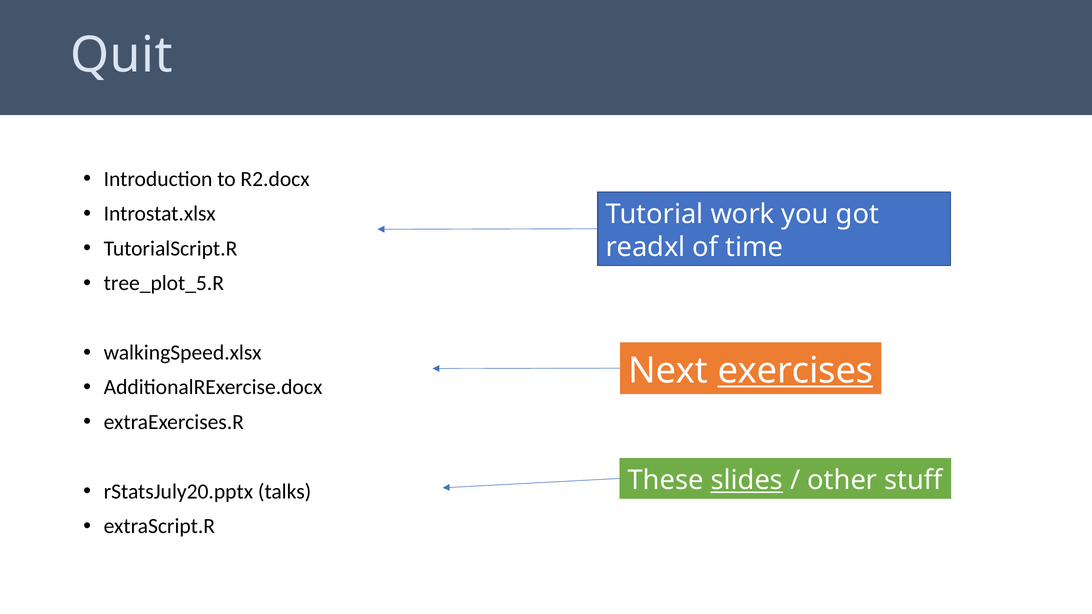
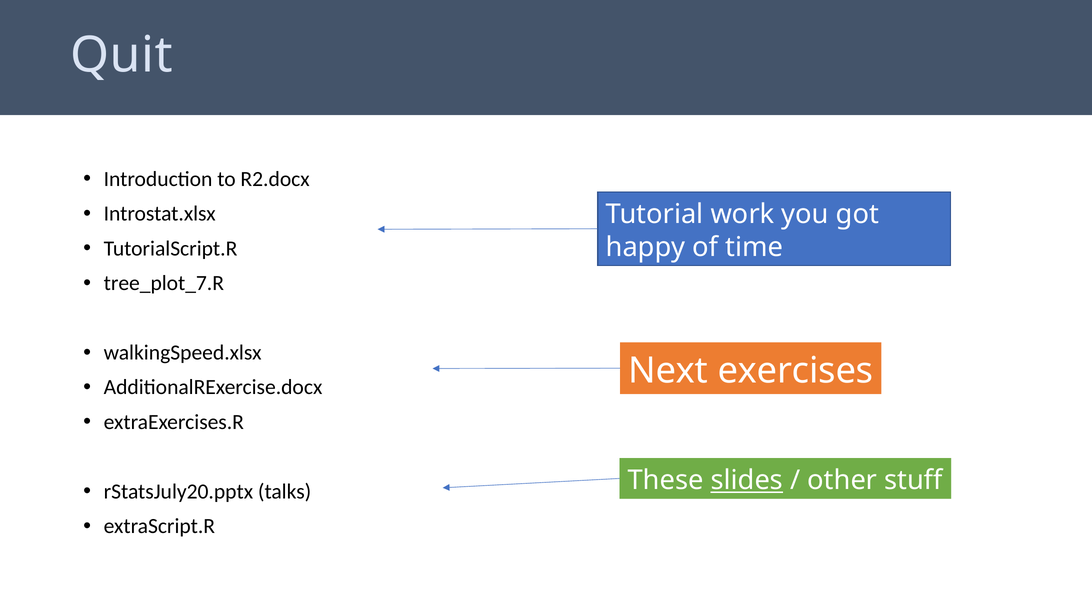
readxl: readxl -> happy
tree_plot_5.R: tree_plot_5.R -> tree_plot_7.R
exercises underline: present -> none
